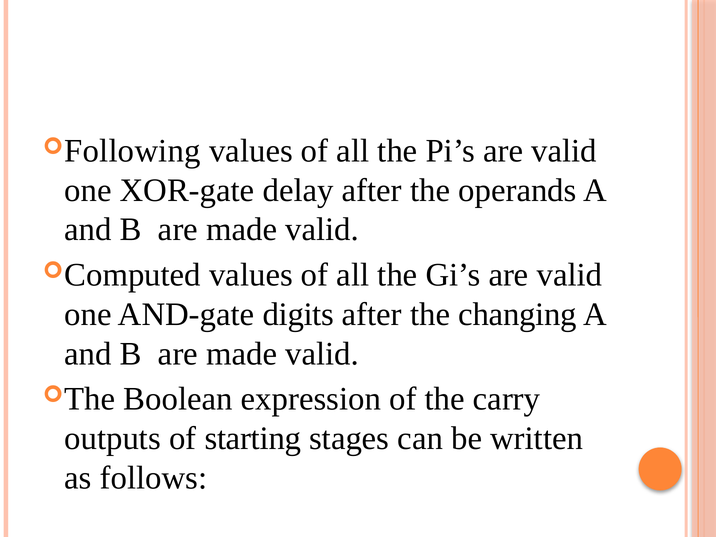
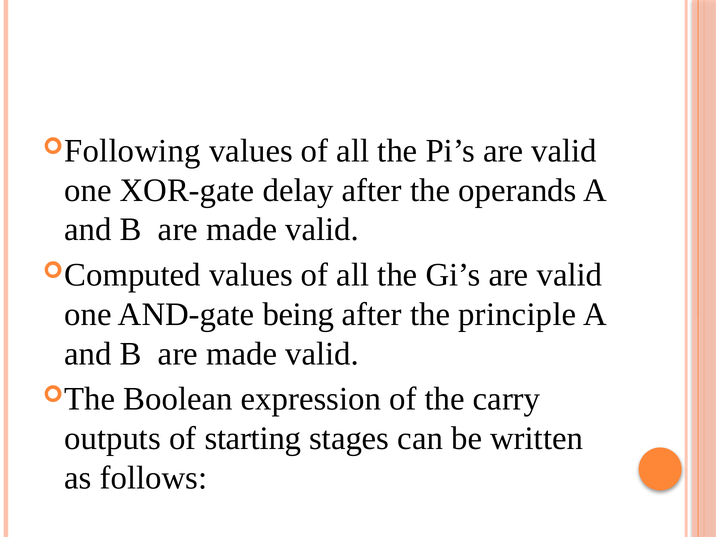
digits: digits -> being
changing: changing -> principle
